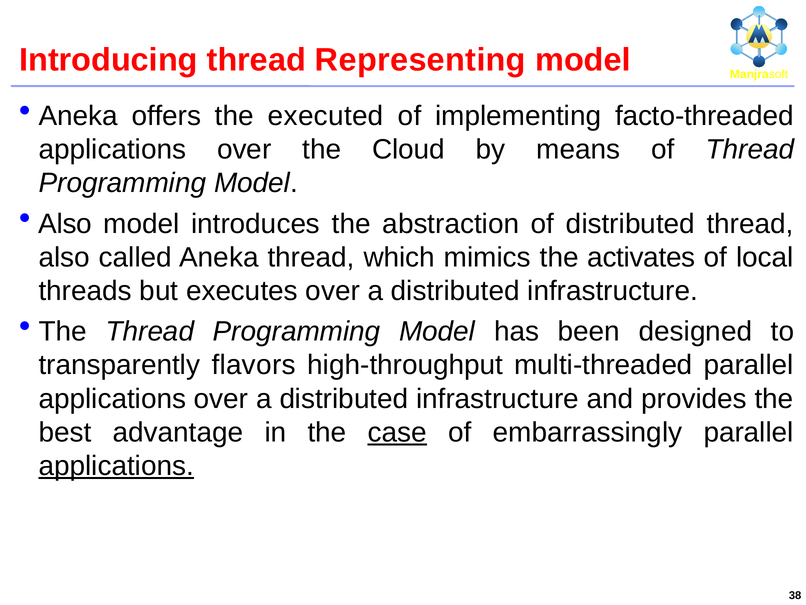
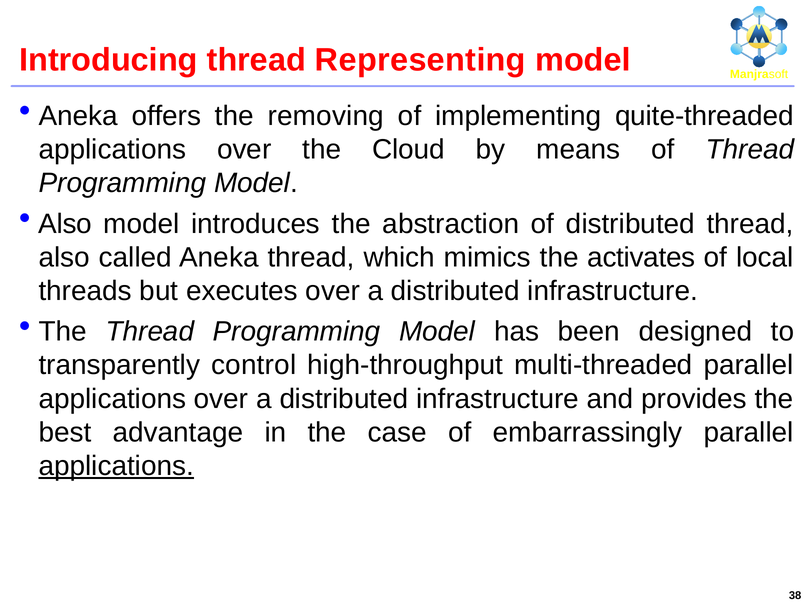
executed: executed -> removing
facto-threaded: facto-threaded -> quite-threaded
flavors: flavors -> control
case underline: present -> none
